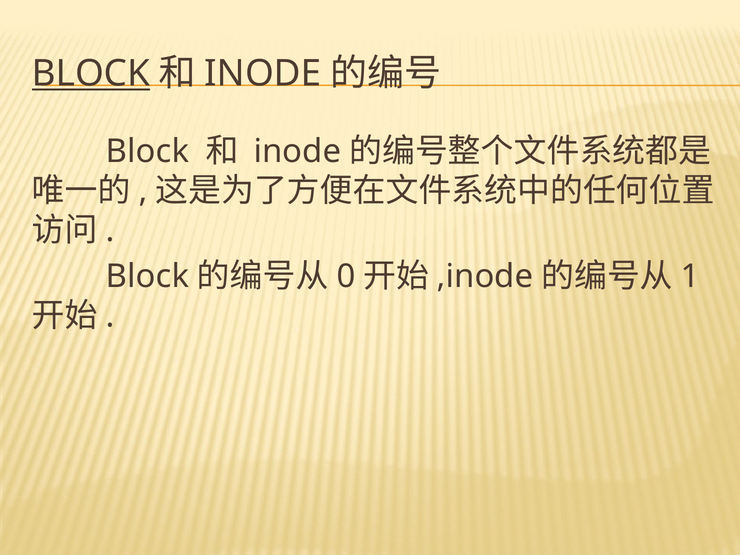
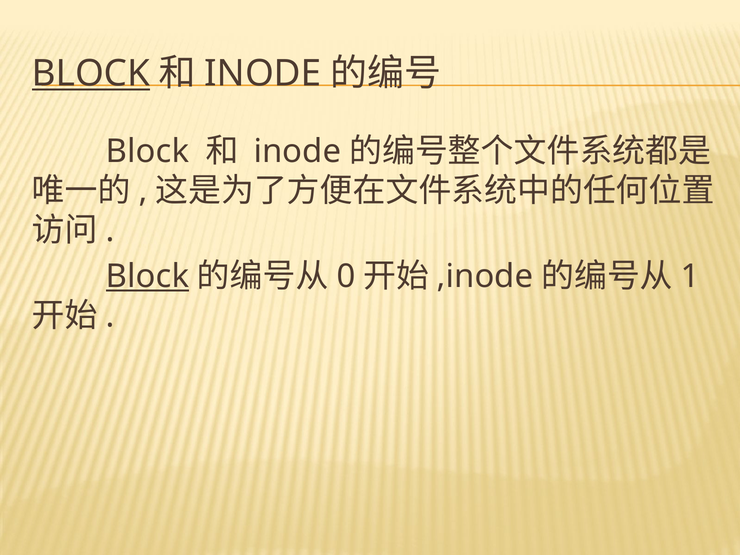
Block at (148, 276) underline: none -> present
